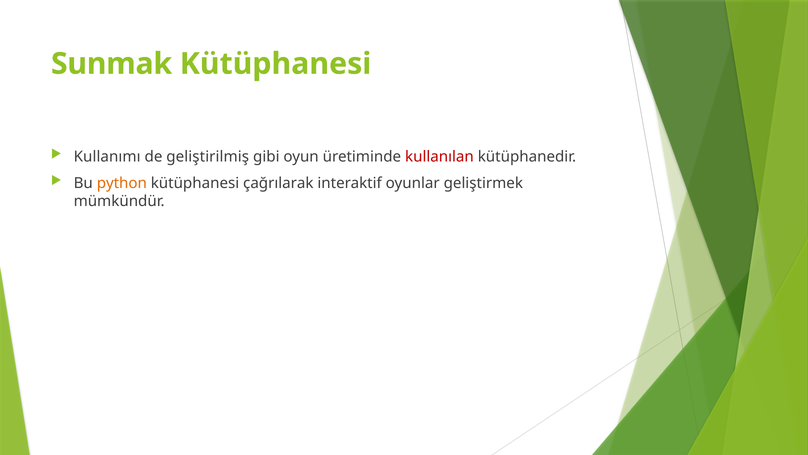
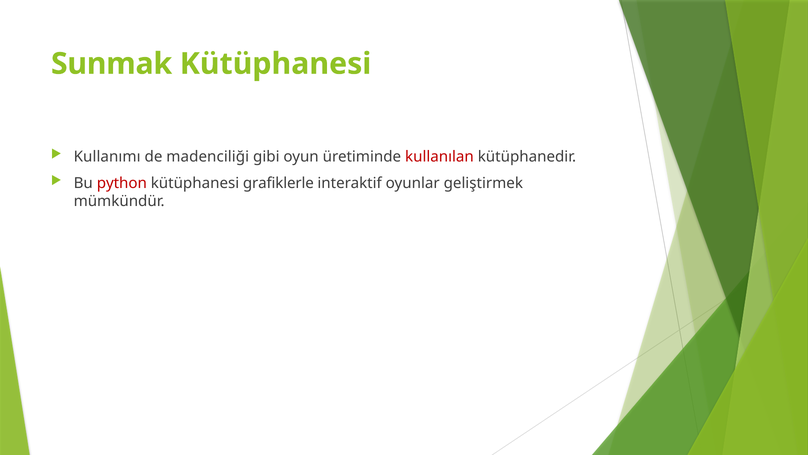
geliştirilmiş: geliştirilmiş -> madenciliği
python colour: orange -> red
çağrılarak: çağrılarak -> grafiklerle
